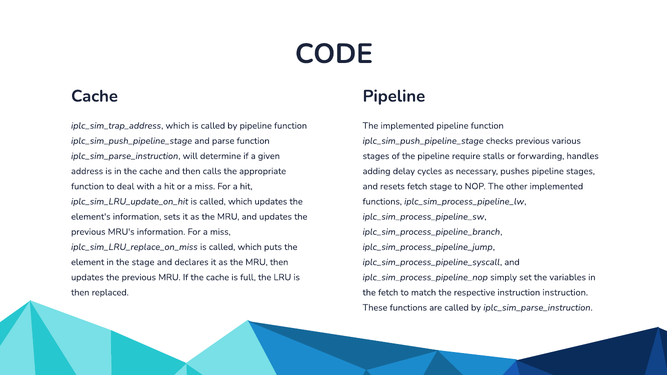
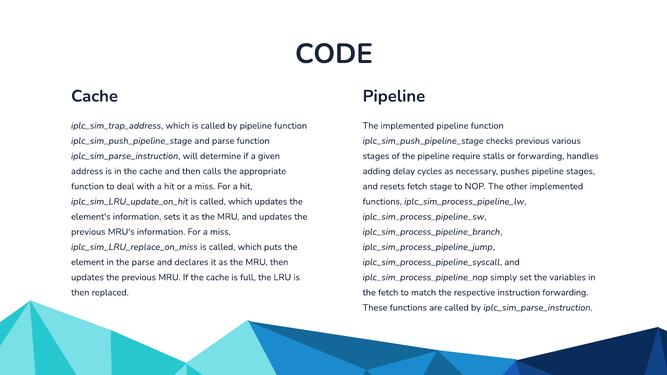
the stage: stage -> parse
instruction instruction: instruction -> forwarding
